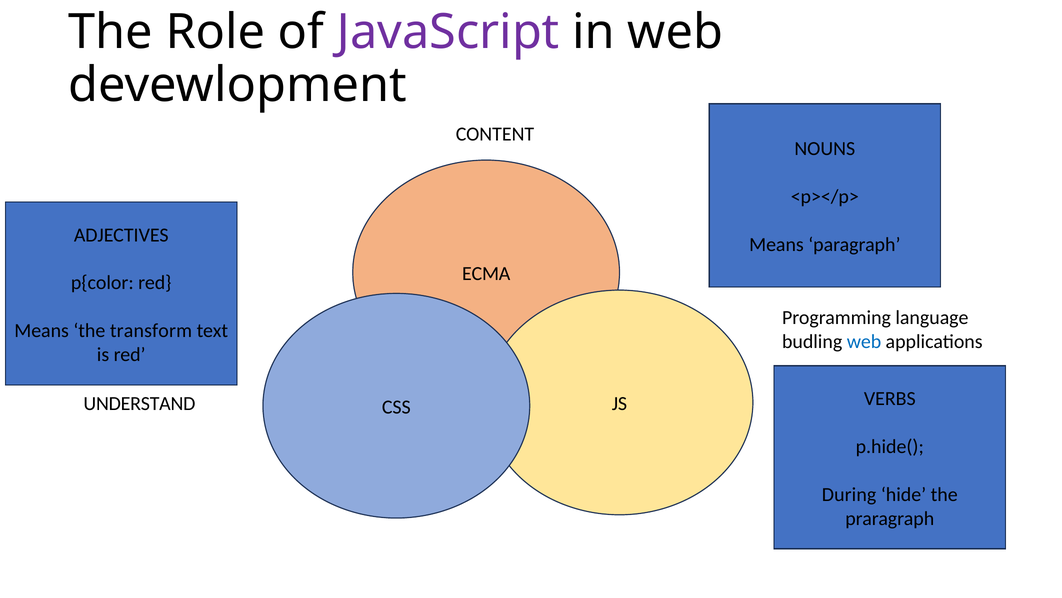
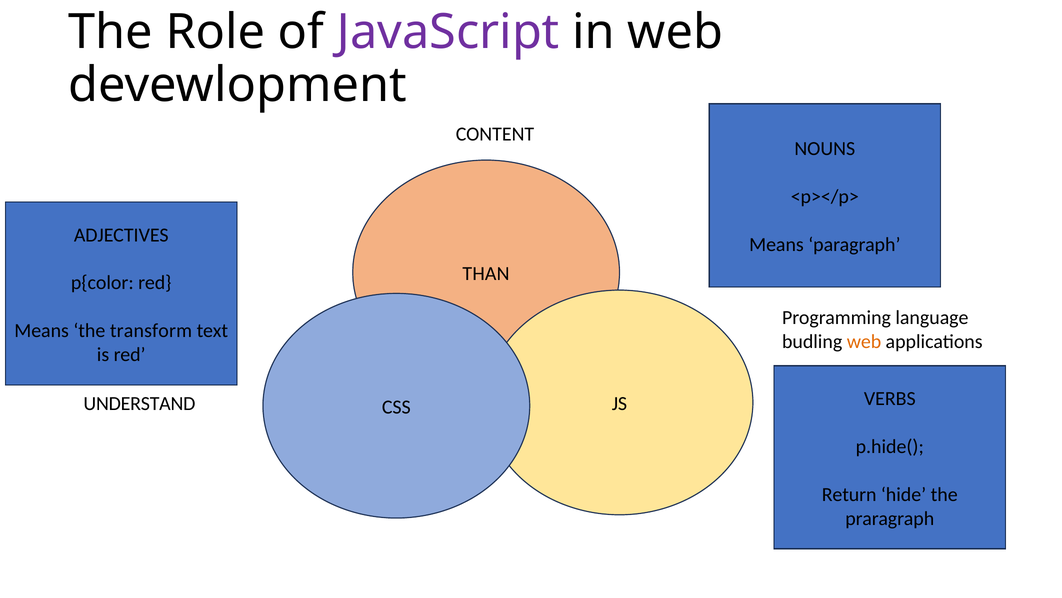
ECMA: ECMA -> THAN
web at (864, 341) colour: blue -> orange
During: During -> Return
